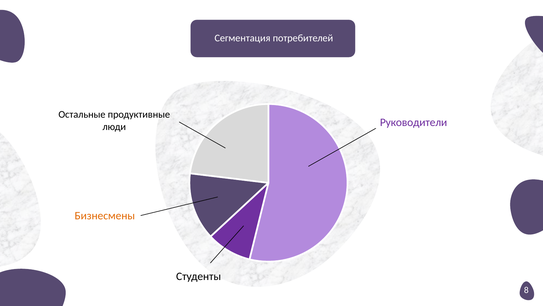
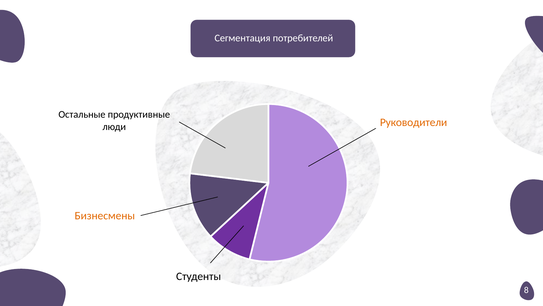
Руководители colour: purple -> orange
